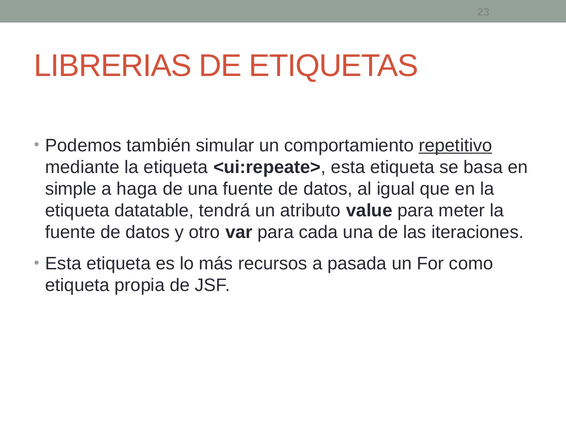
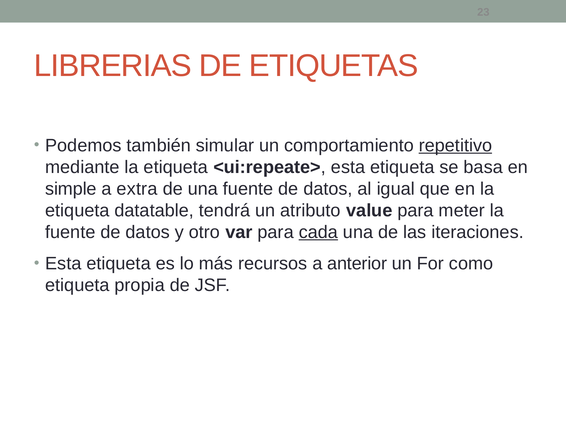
haga: haga -> extra
cada underline: none -> present
pasada: pasada -> anterior
